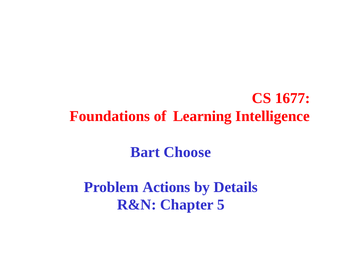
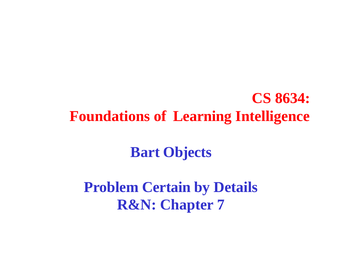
1677: 1677 -> 8634
Choose: Choose -> Objects
Actions: Actions -> Certain
5: 5 -> 7
